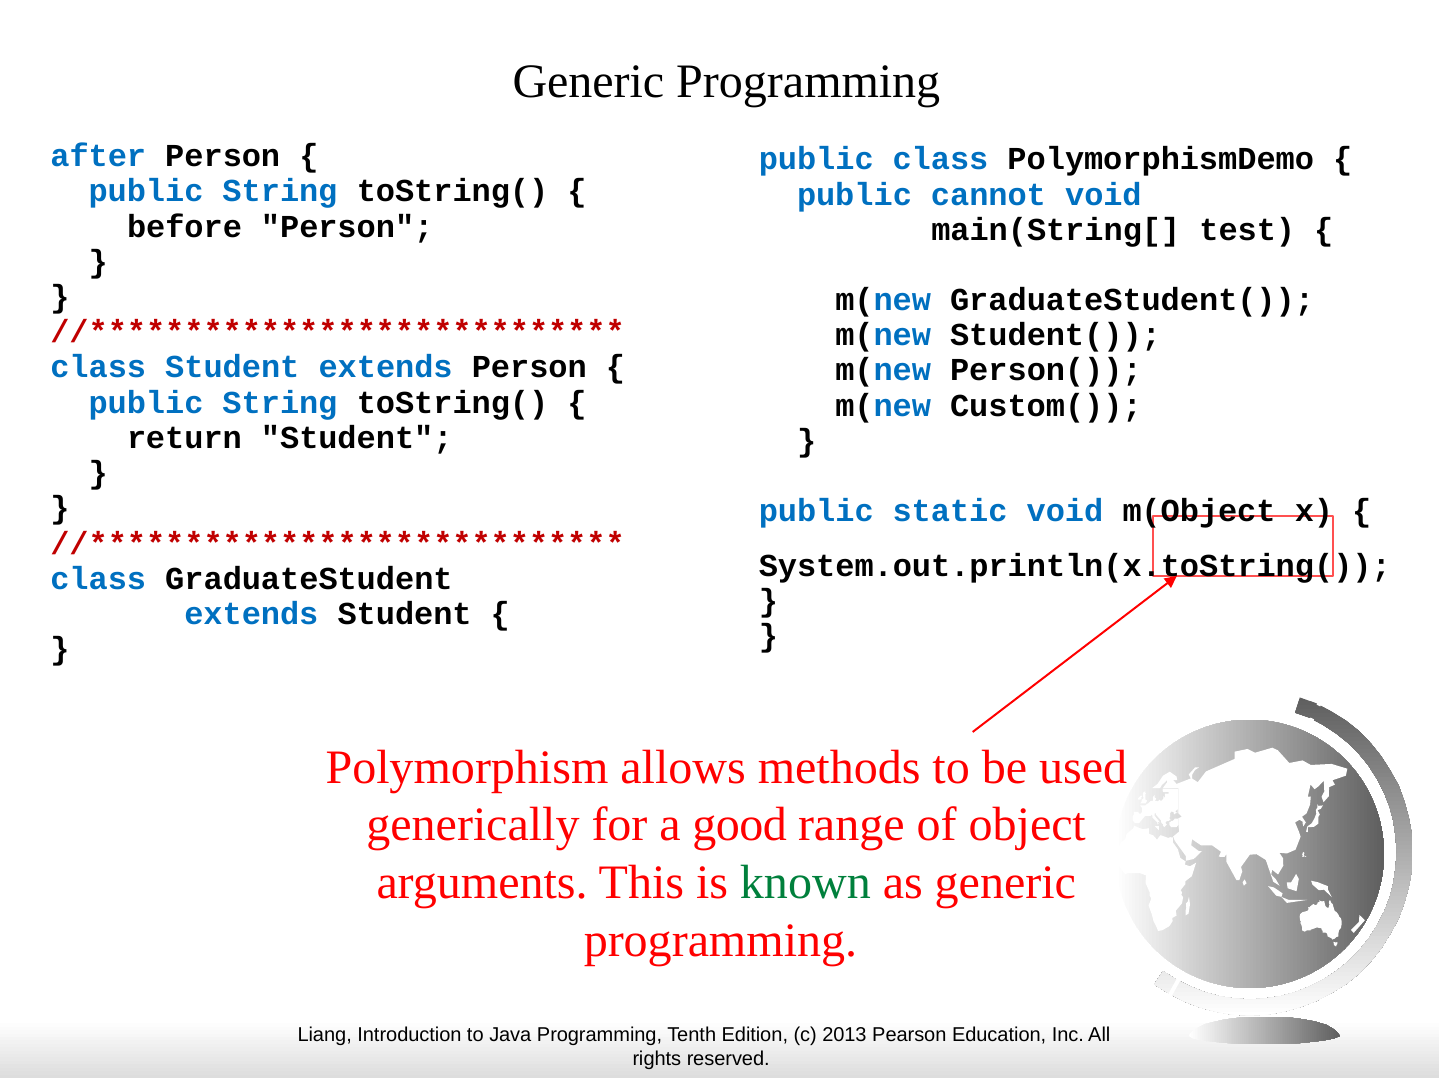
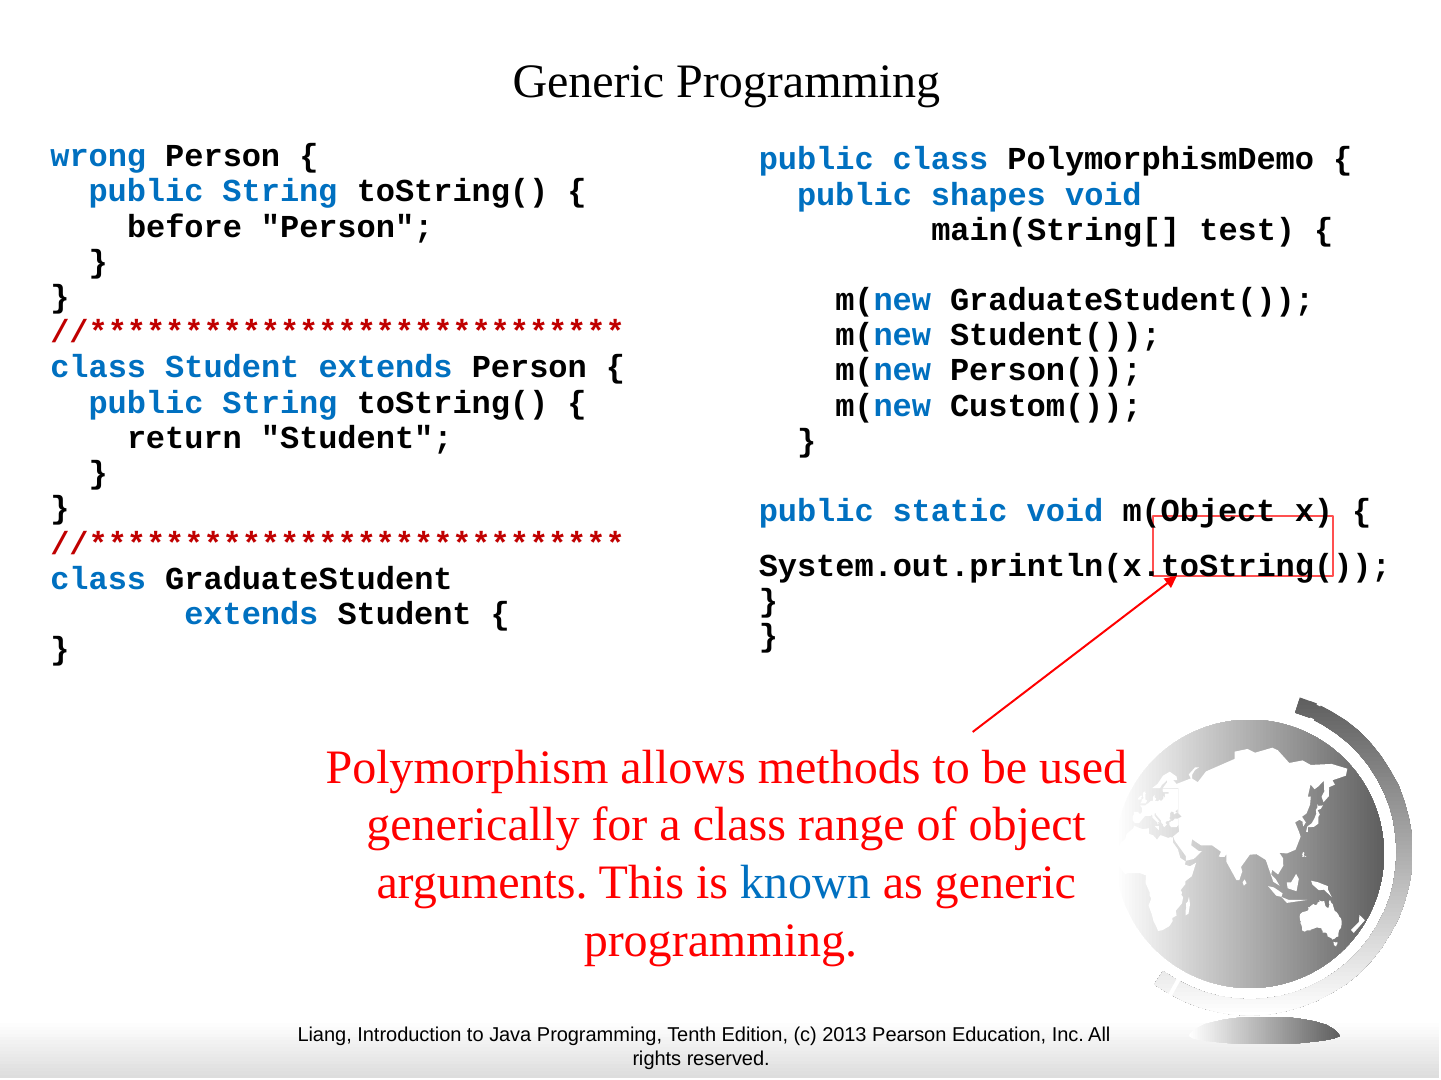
after: after -> wrong
cannot: cannot -> shapes
a good: good -> class
known colour: green -> blue
